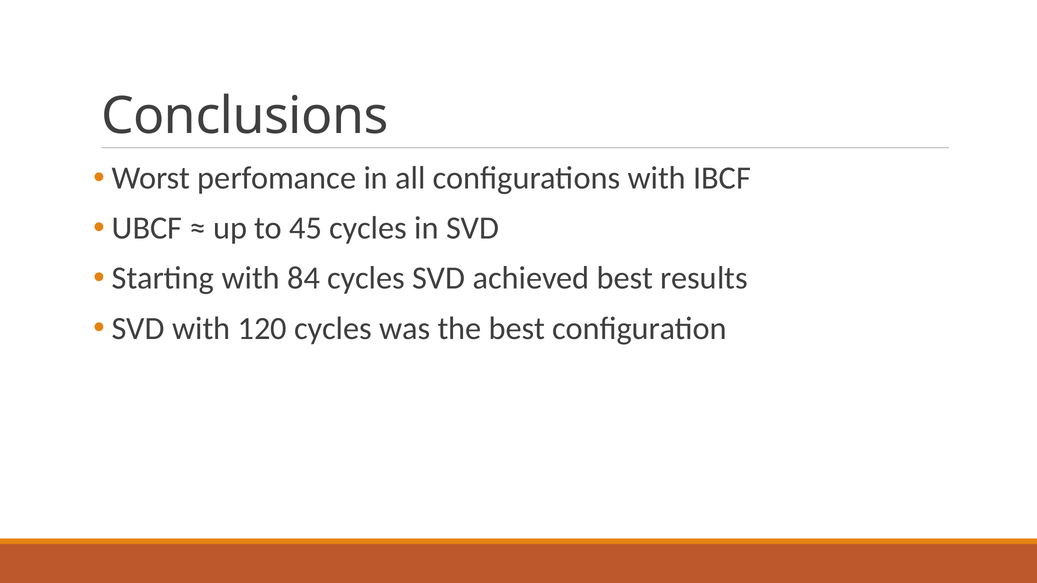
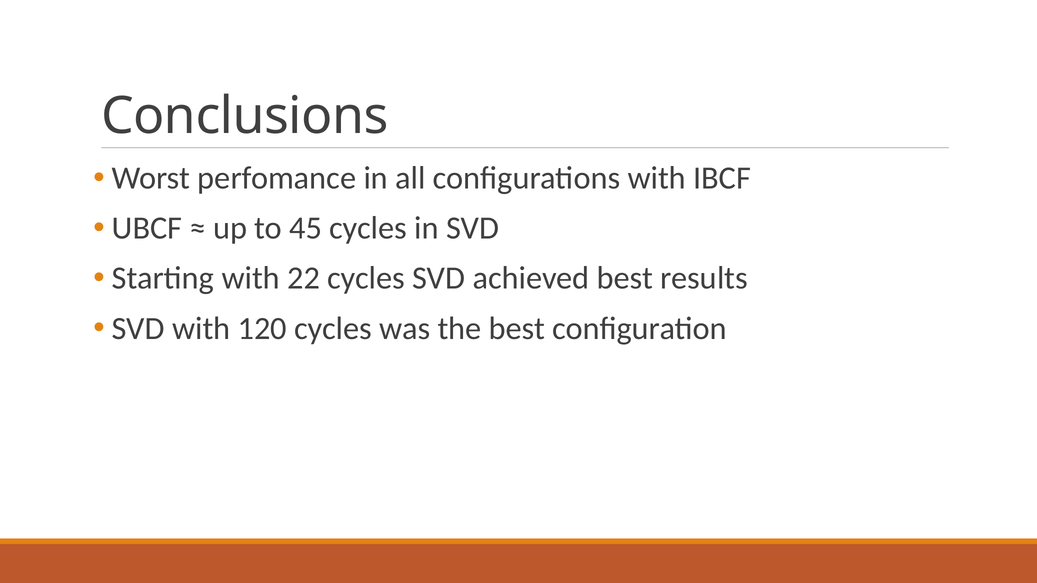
84: 84 -> 22
